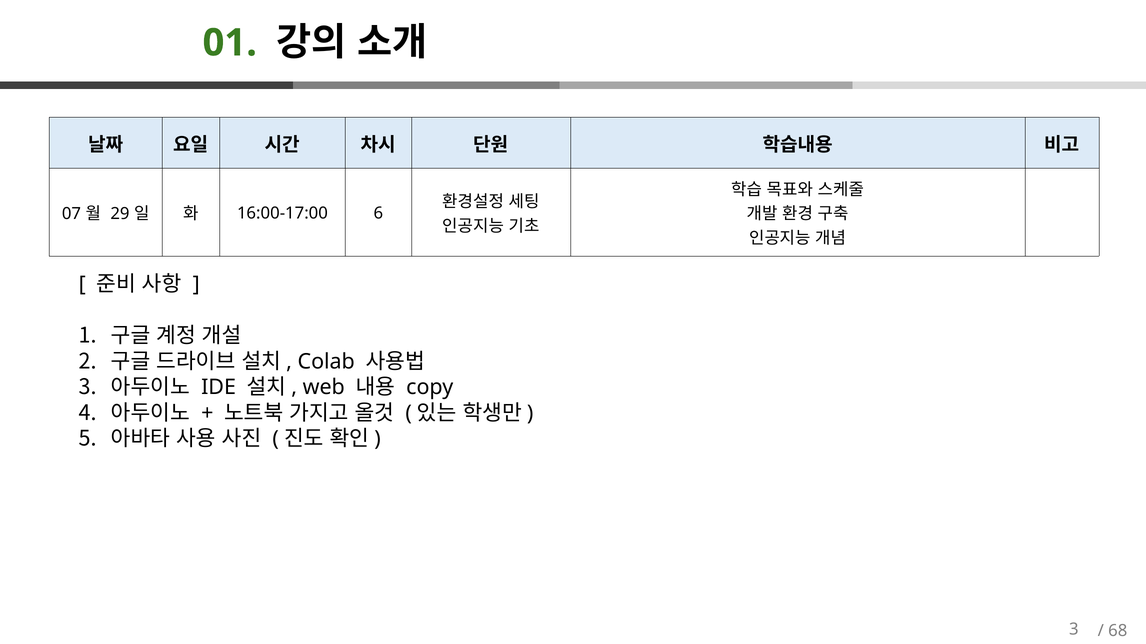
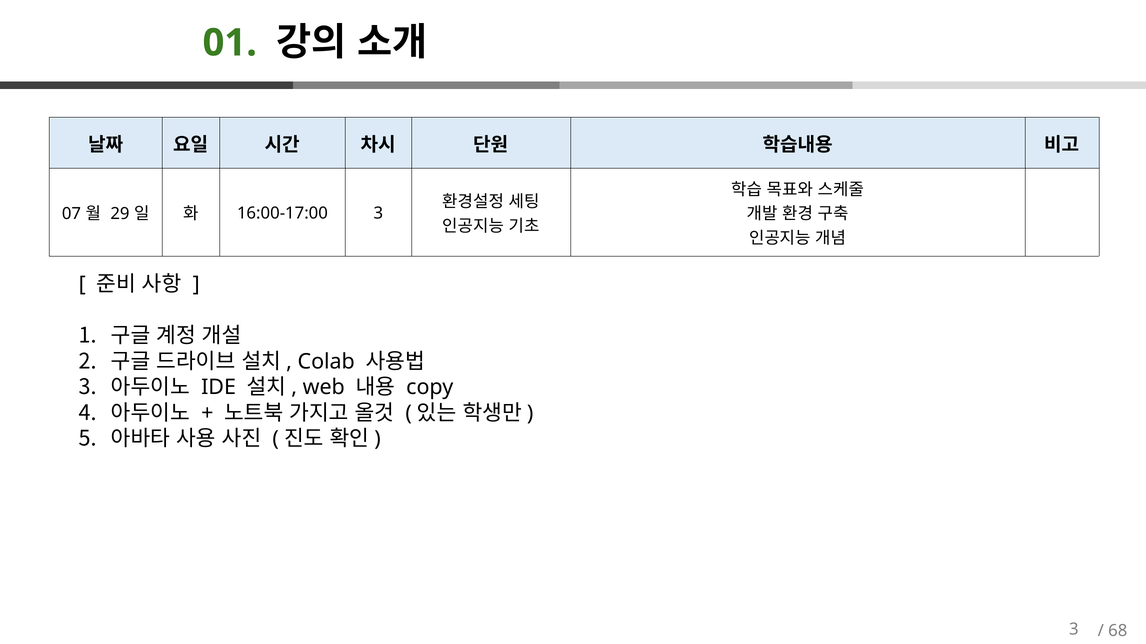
16:00-17:00 6: 6 -> 3
